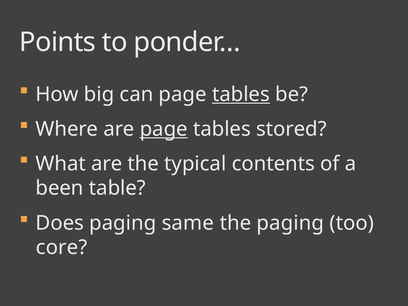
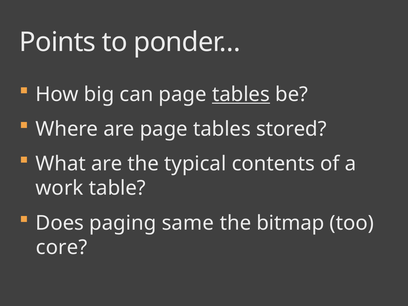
page at (164, 129) underline: present -> none
been: been -> work
the paging: paging -> bitmap
